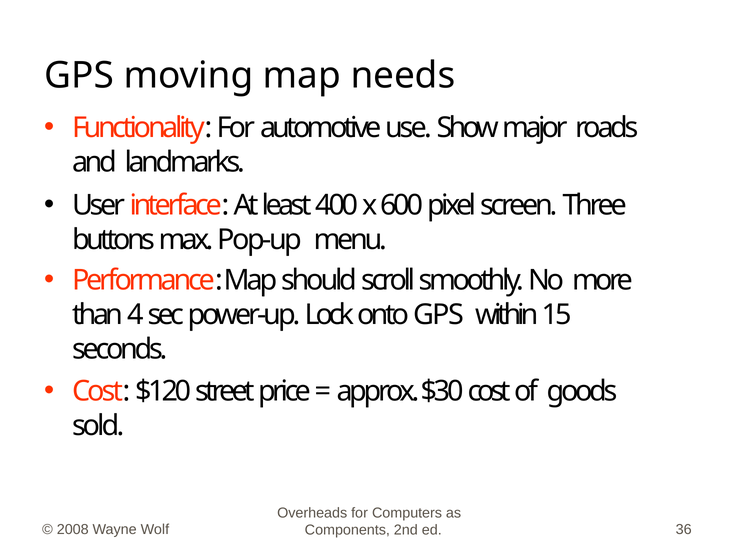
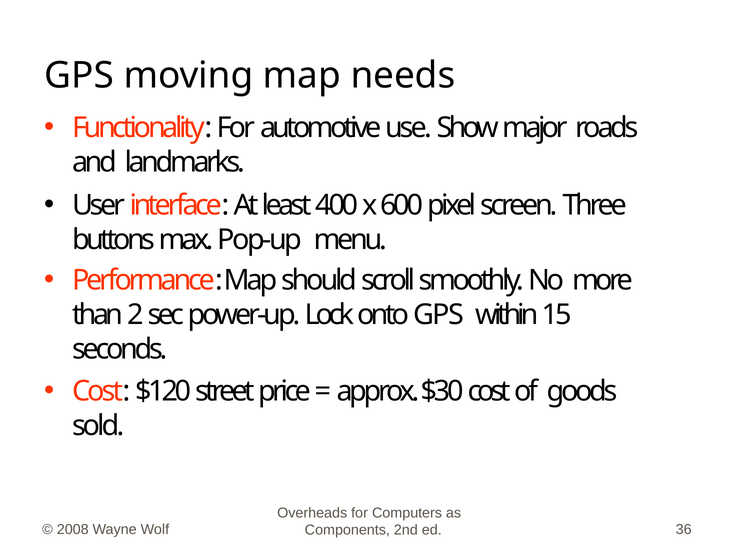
4: 4 -> 2
